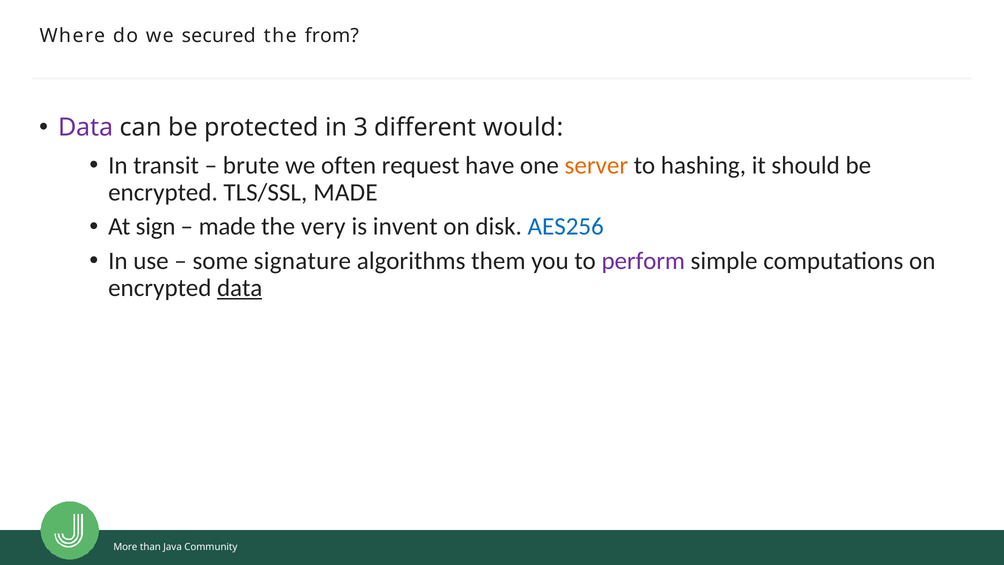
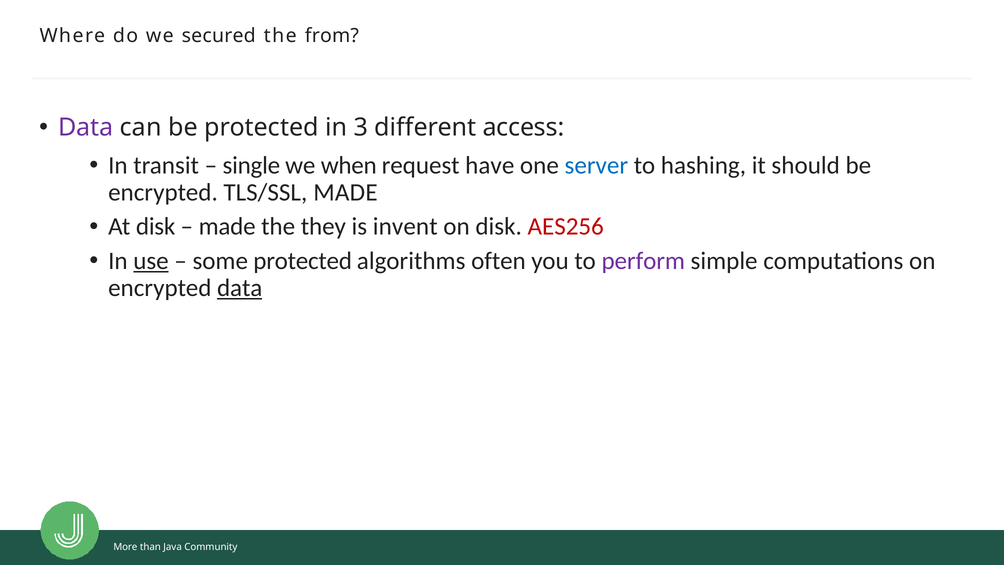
would: would -> access
brute: brute -> single
often: often -> when
server colour: orange -> blue
At sign: sign -> disk
very: very -> they
AES256 colour: blue -> red
use underline: none -> present
some signature: signature -> protected
them: them -> often
